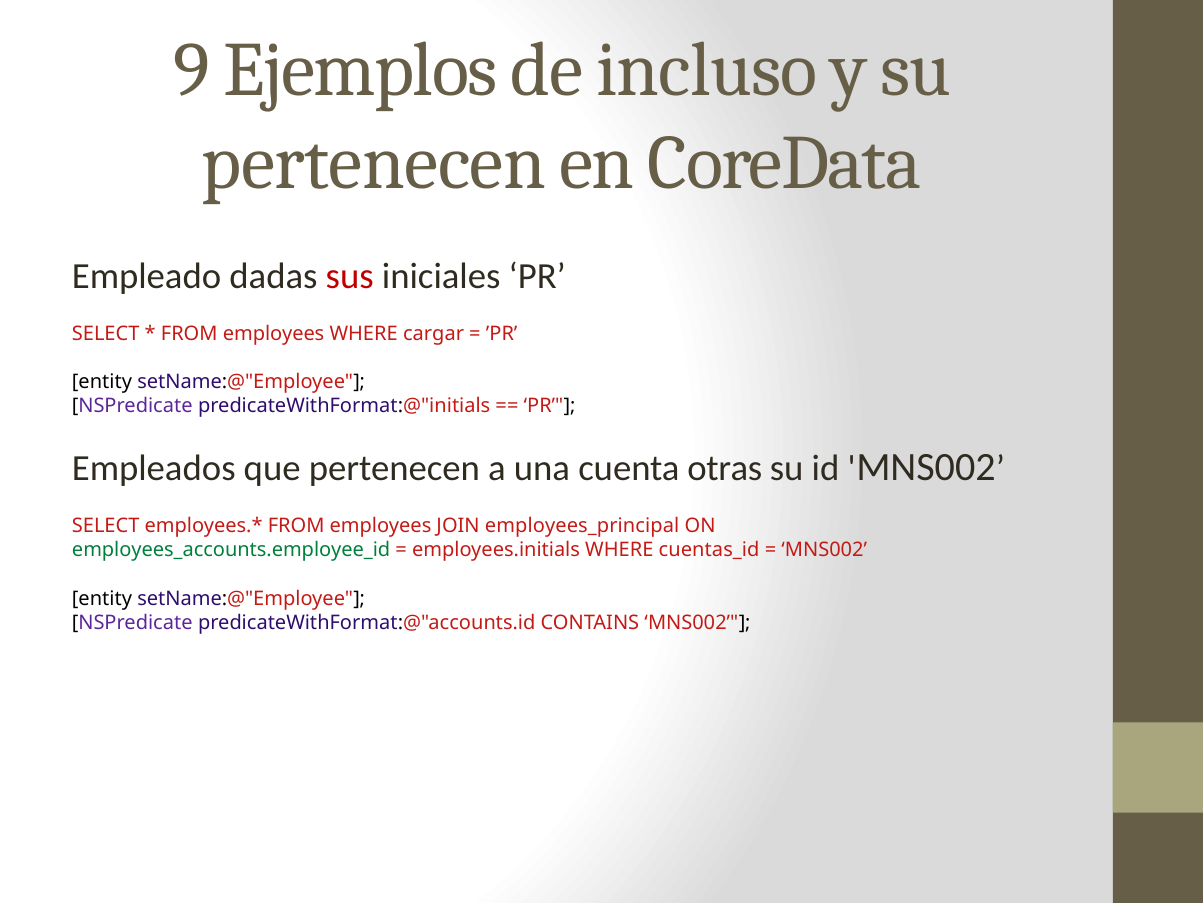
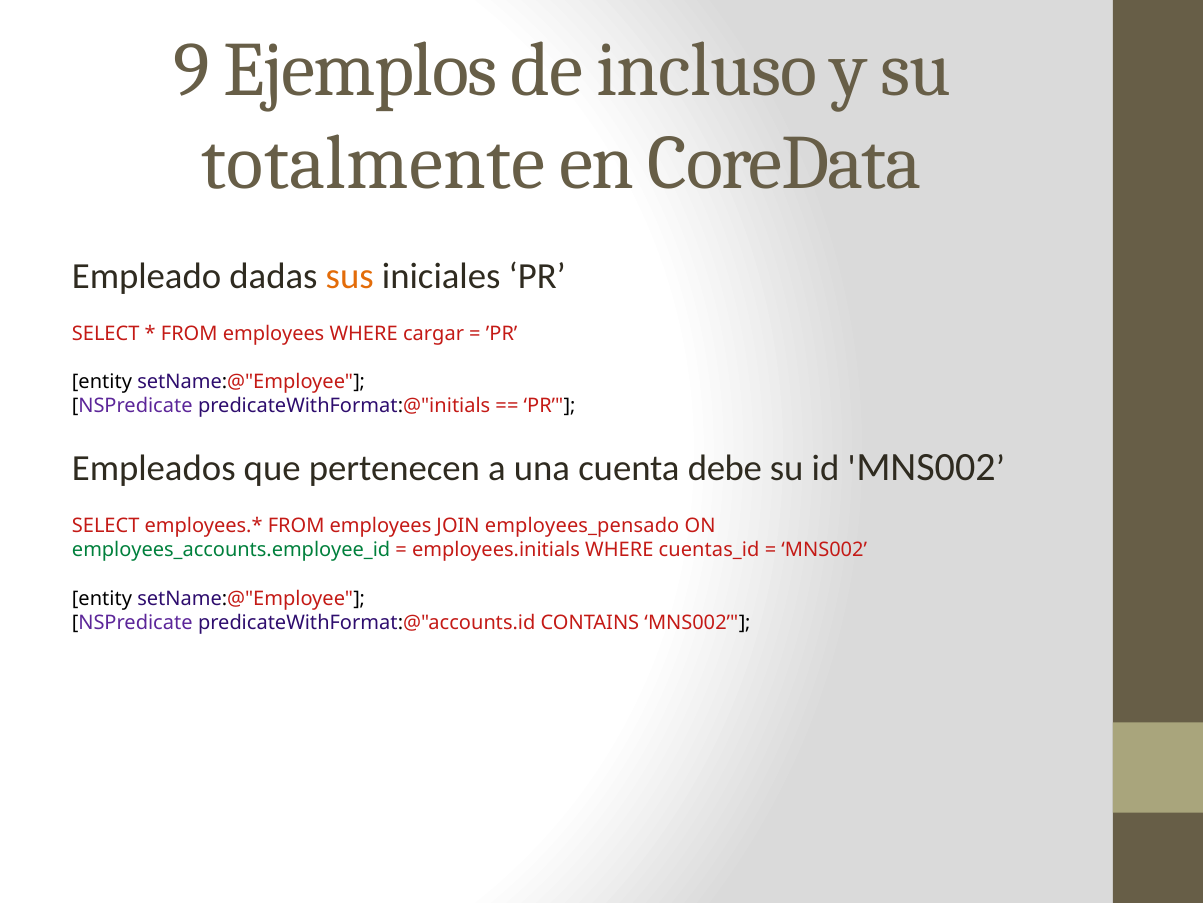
pertenecen at (374, 163): pertenecen -> totalmente
sus colour: red -> orange
otras: otras -> debe
employees_principal: employees_principal -> employees_pensado
